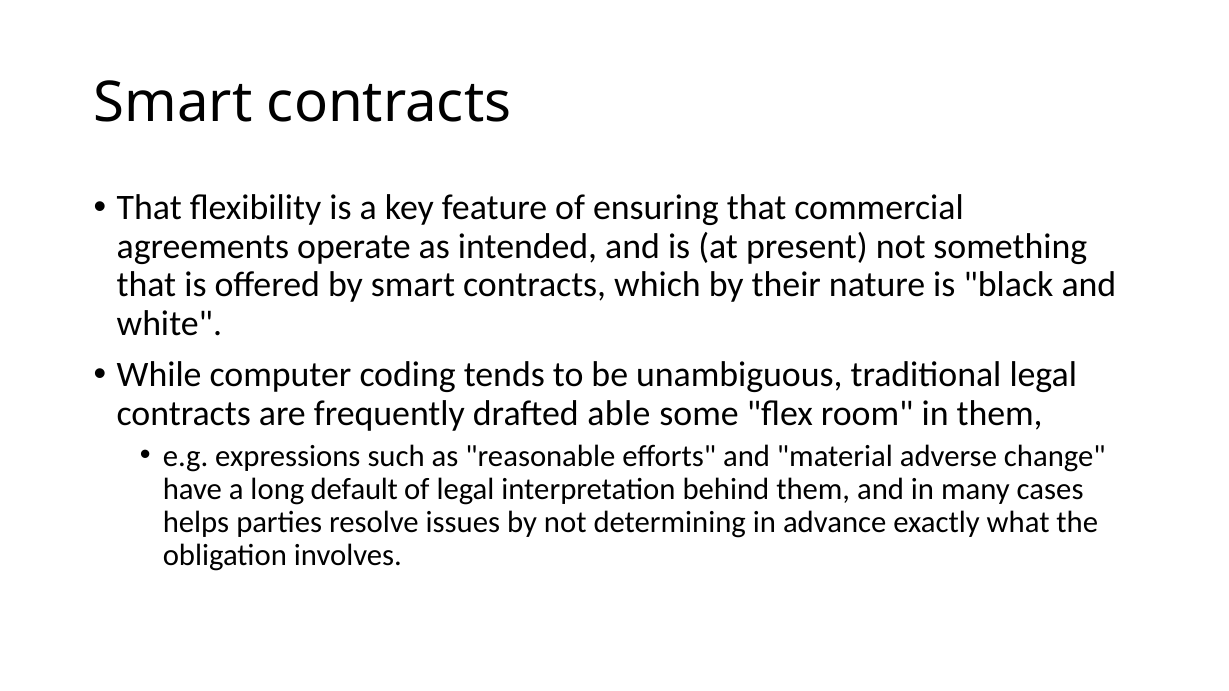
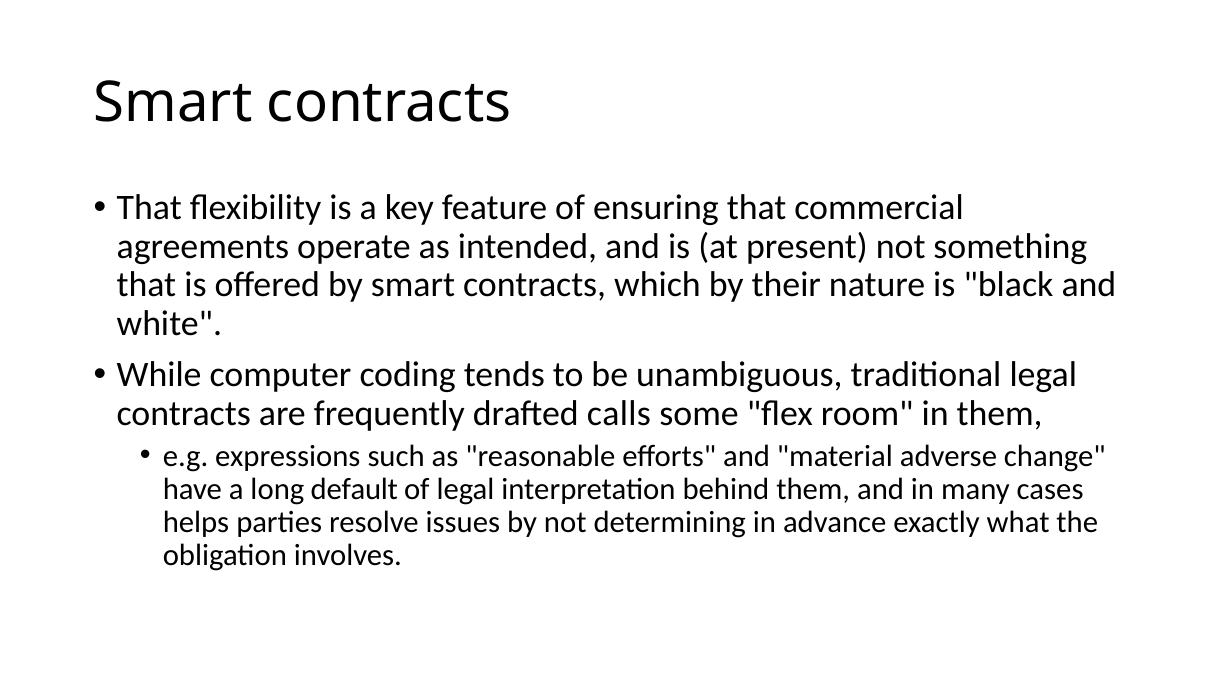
able: able -> calls
